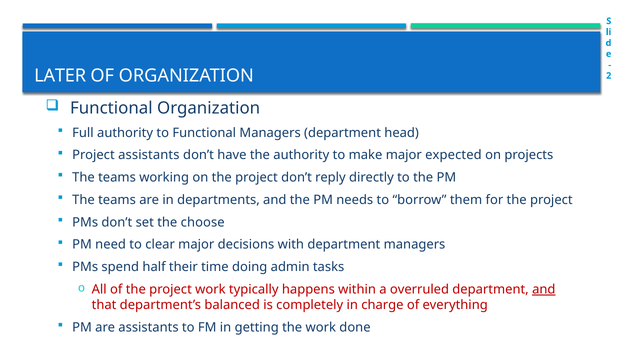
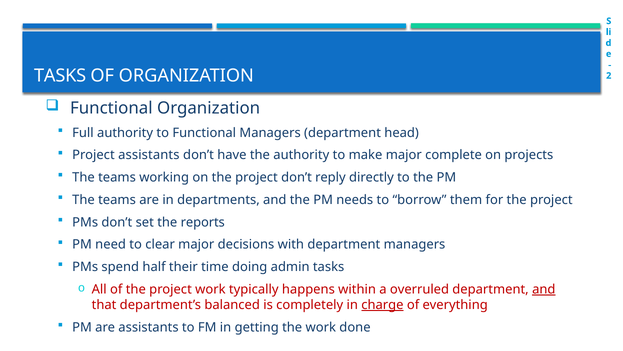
LATER at (60, 76): LATER -> TASKS
expected: expected -> complete
choose: choose -> reports
charge underline: none -> present
